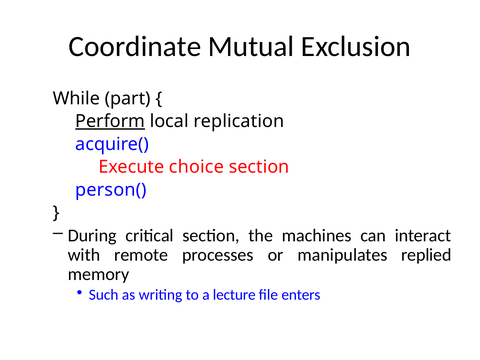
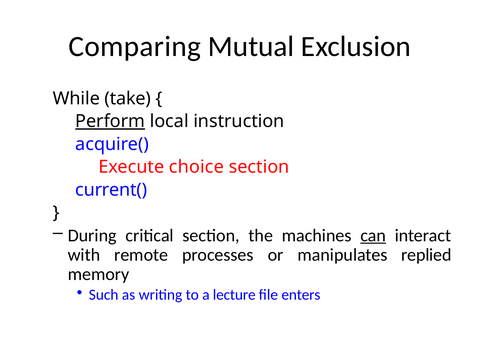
Coordinate: Coordinate -> Comparing
part: part -> take
replication: replication -> instruction
person(: person( -> current(
can underline: none -> present
